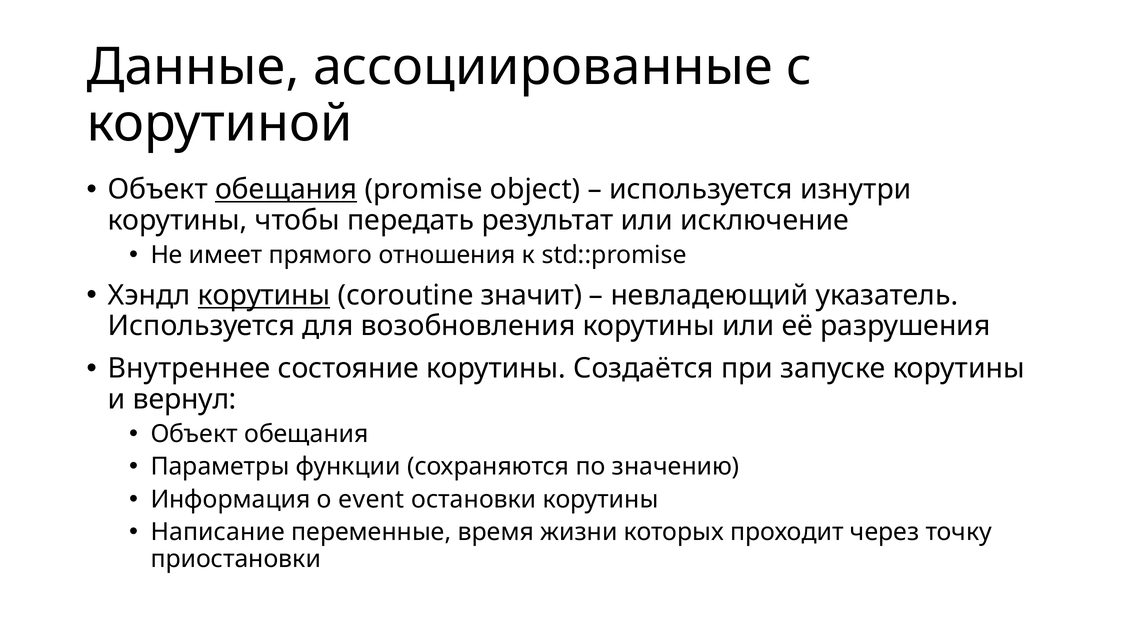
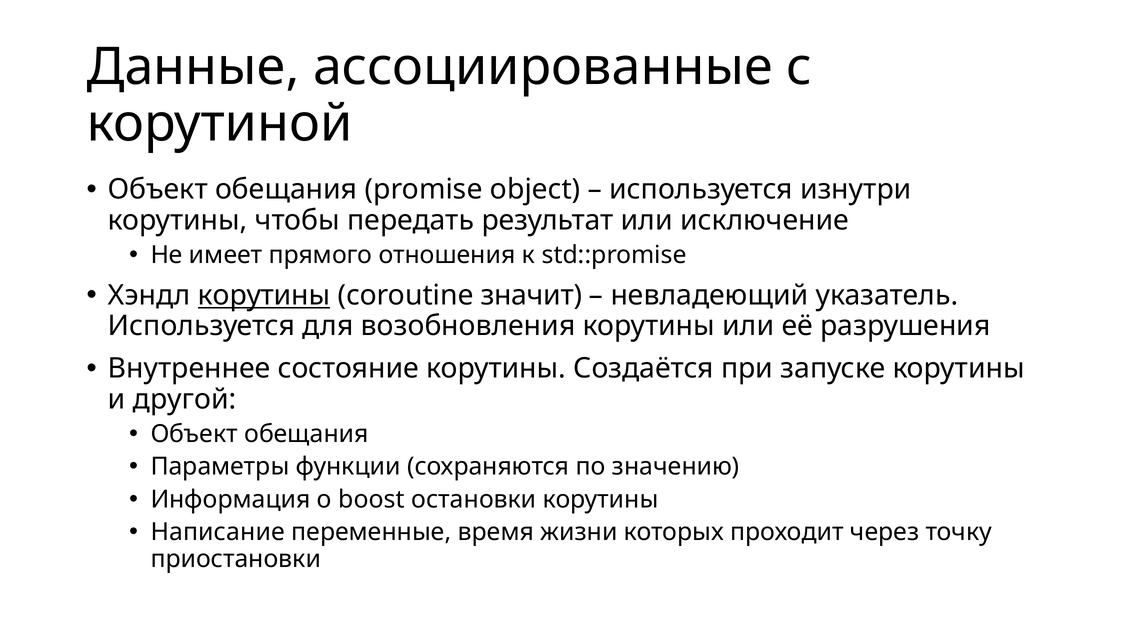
обещания at (286, 190) underline: present -> none
вернул: вернул -> другой
event: event -> boost
